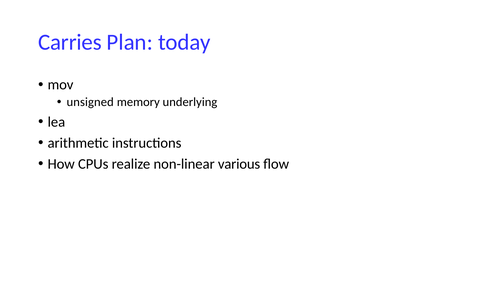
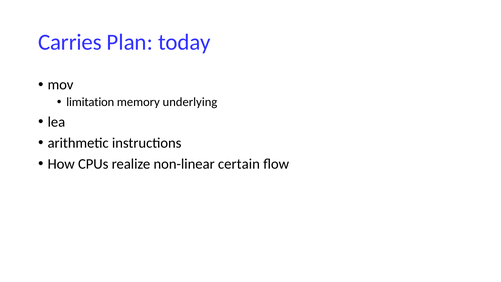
unsigned: unsigned -> limitation
various: various -> certain
